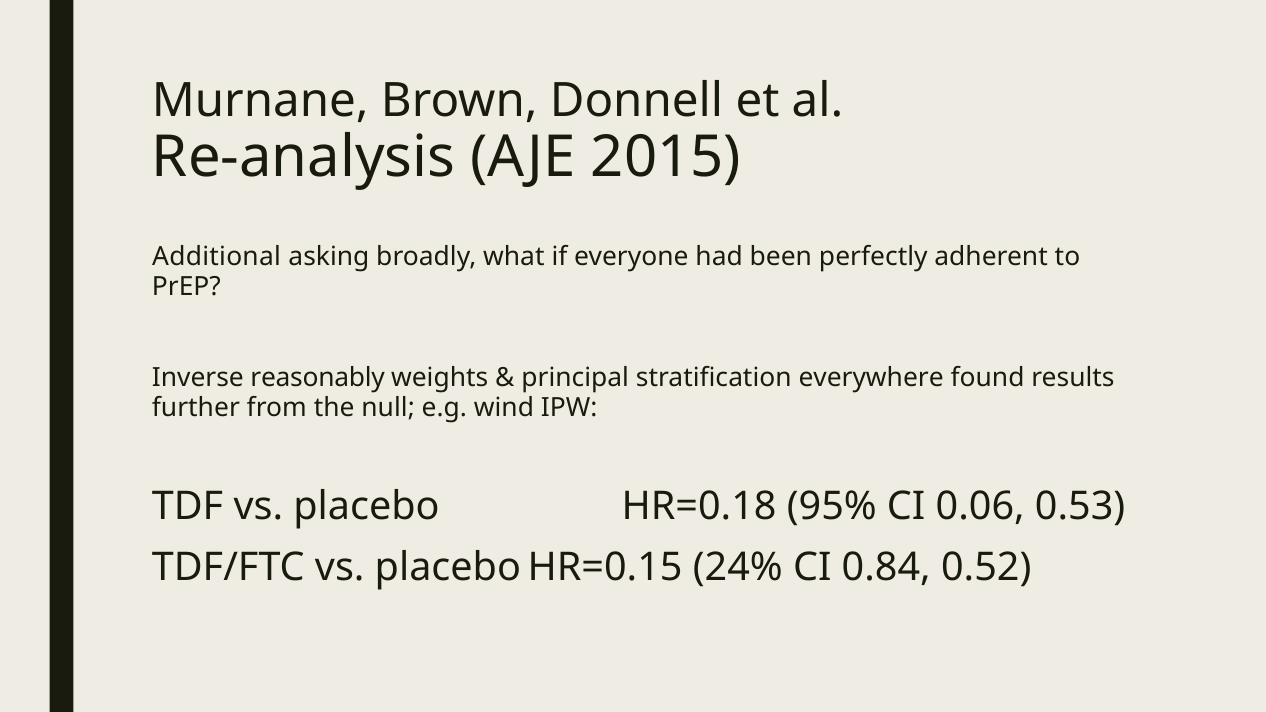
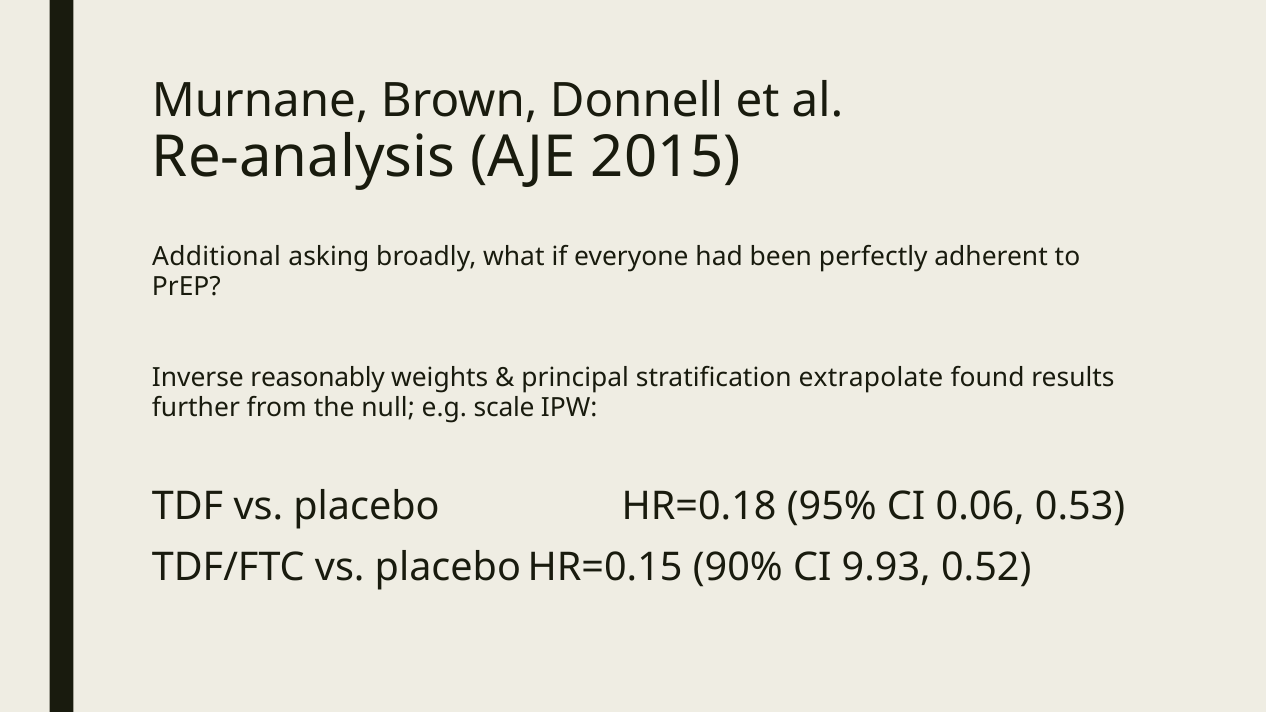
everywhere: everywhere -> extrapolate
wind: wind -> scale
24%: 24% -> 90%
0.84: 0.84 -> 9.93
